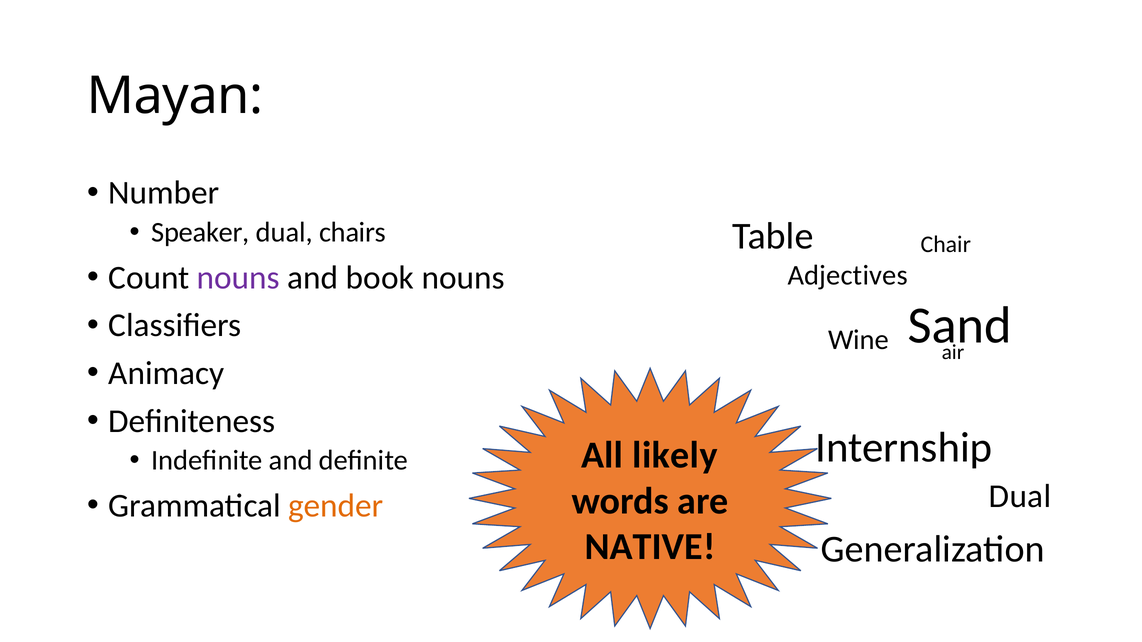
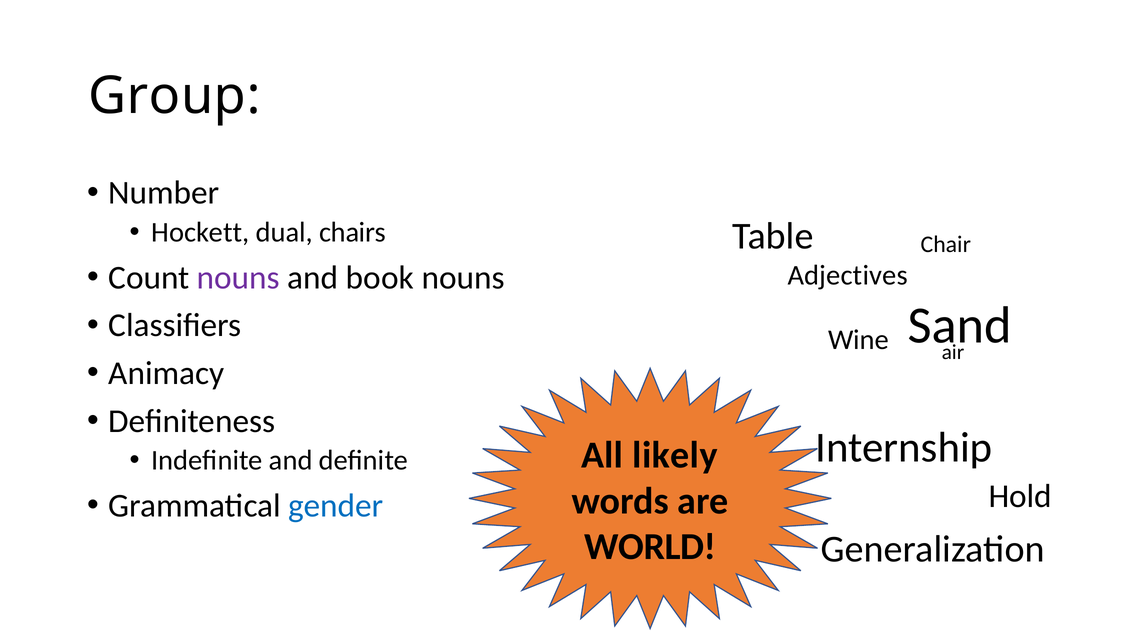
Mayan: Mayan -> Group
Speaker: Speaker -> Hockett
Dual at (1020, 497): Dual -> Hold
gender colour: orange -> blue
NATIVE: NATIVE -> WORLD
